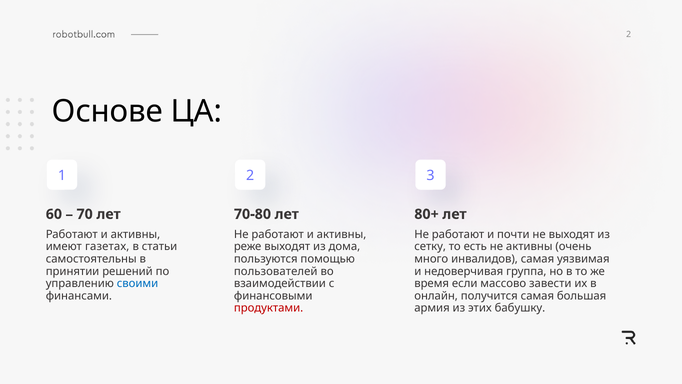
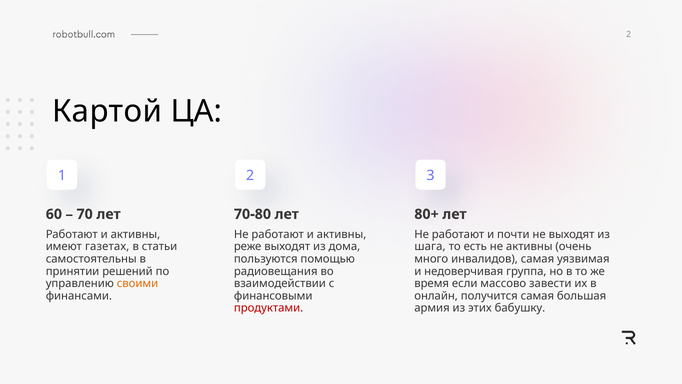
Основе: Основе -> Картой
сетку: сетку -> шага
пользователей: пользователей -> радиовещания
своими colour: blue -> orange
